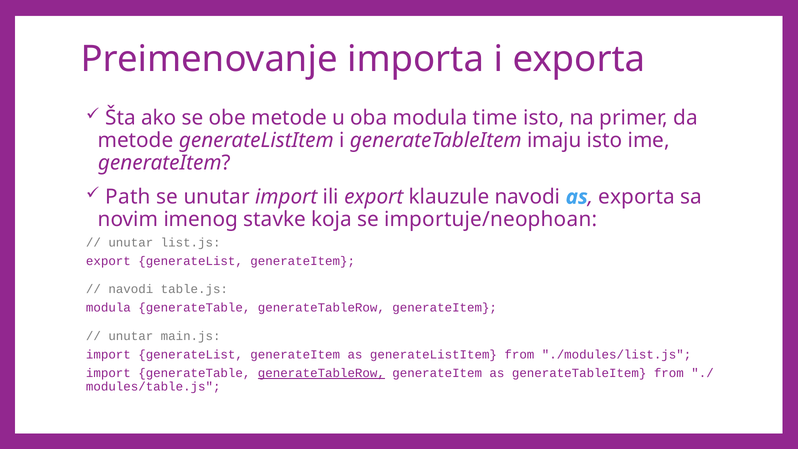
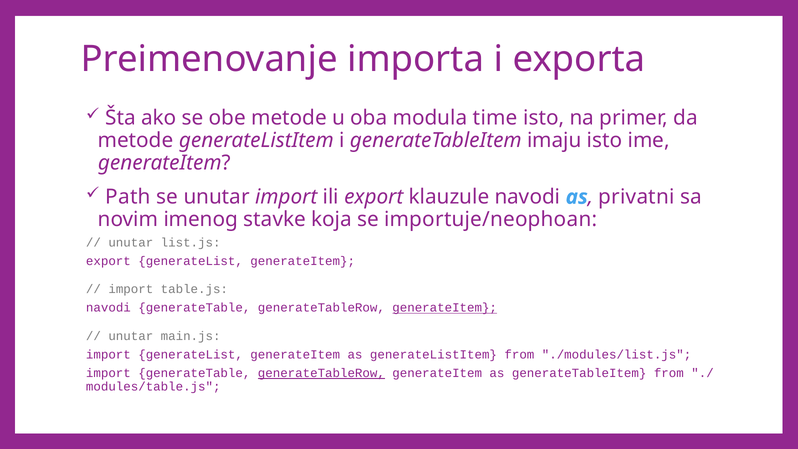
exporta at (637, 197): exporta -> privatni
navodi at (131, 289): navodi -> import
modula at (108, 308): modula -> navodi
generateItem at (445, 308) underline: none -> present
